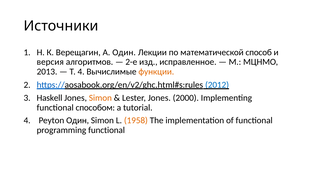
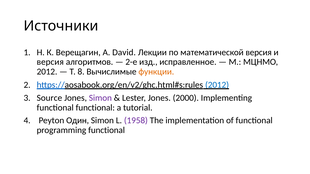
А Один: Один -> David
математической способ: способ -> версия
2013 at (47, 72): 2013 -> 2012
Т 4: 4 -> 8
Haskell: Haskell -> Source
Simon at (100, 98) colour: orange -> purple
functional способом: способом -> functional
1958 colour: orange -> purple
